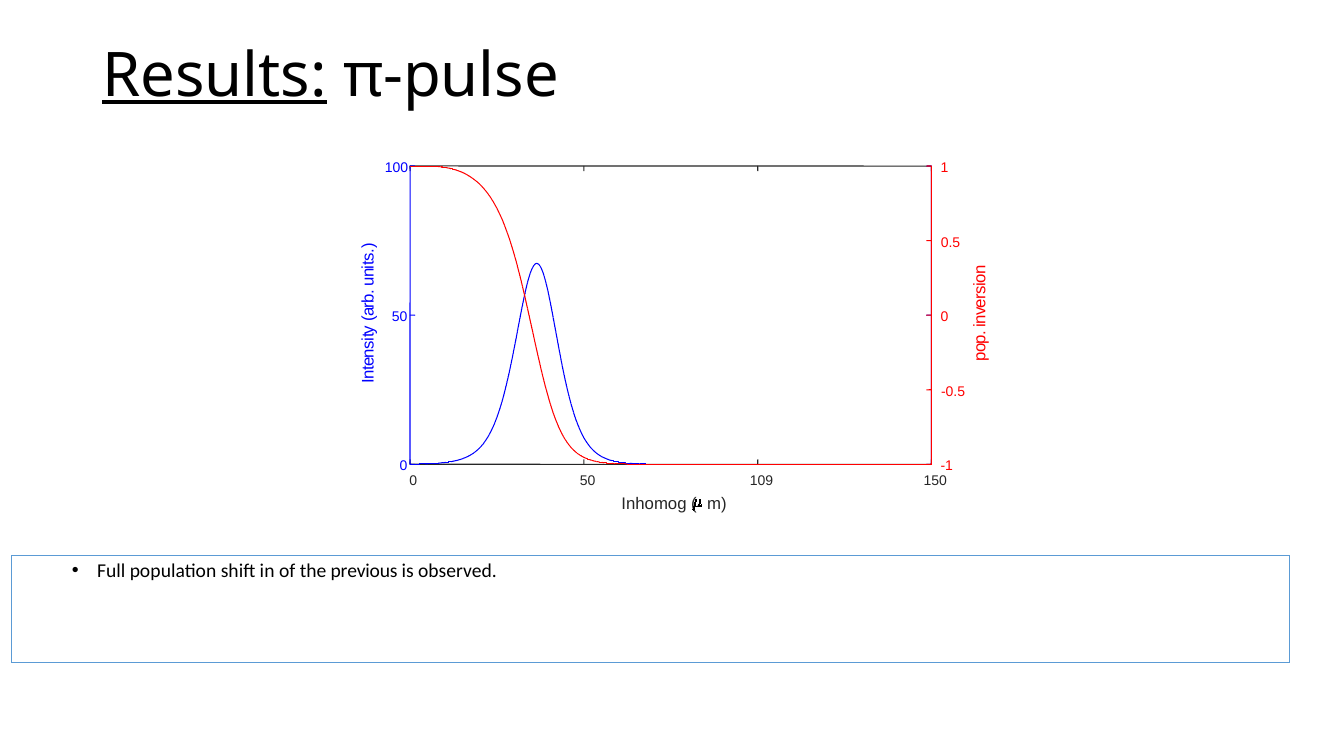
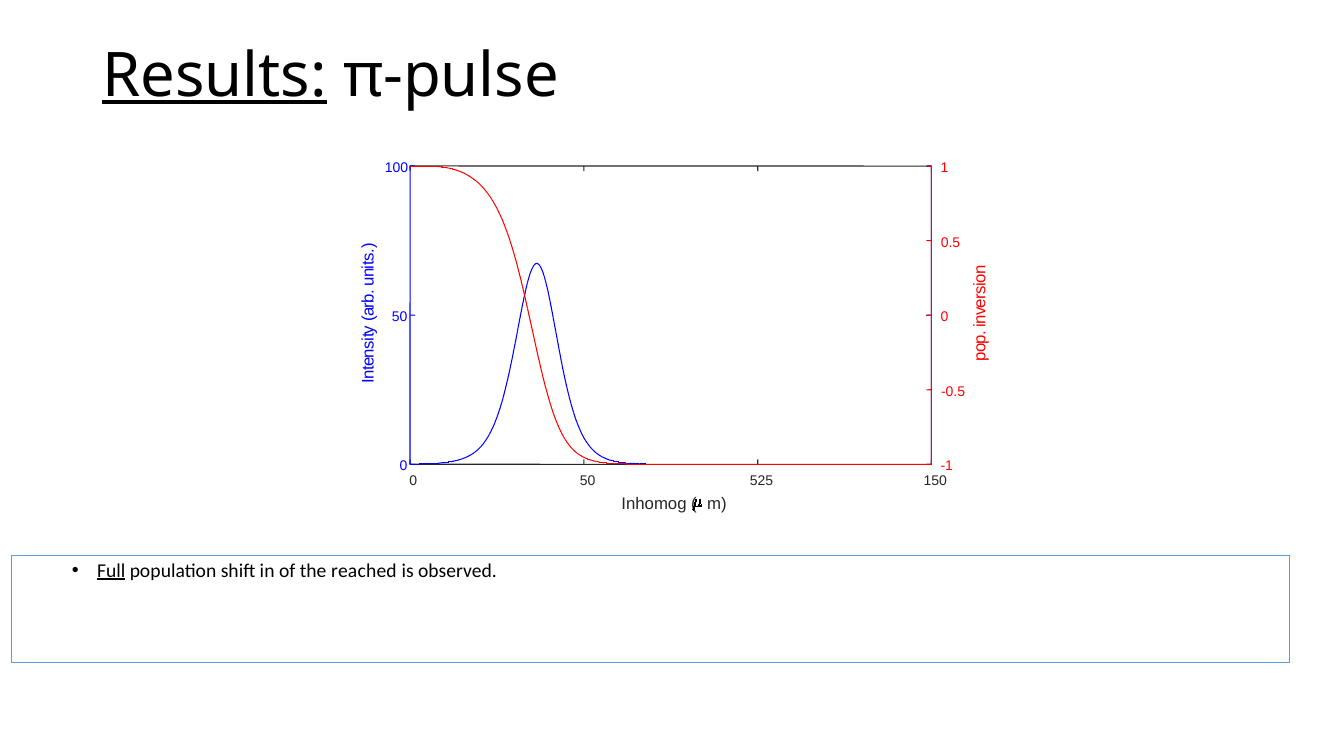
109: 109 -> 525
Full underline: none -> present
previous: previous -> reached
